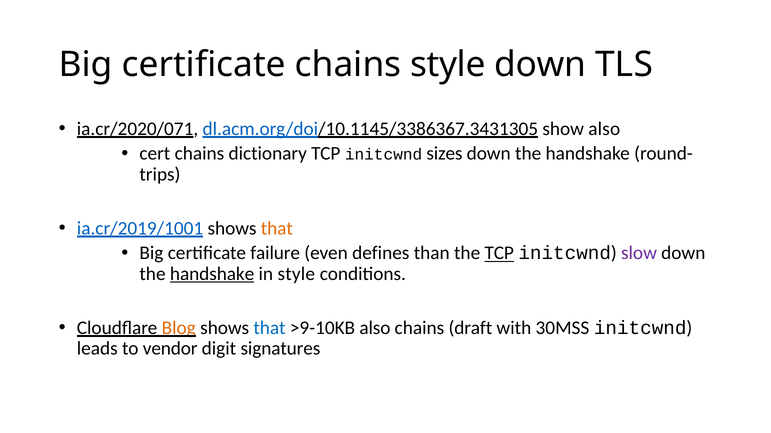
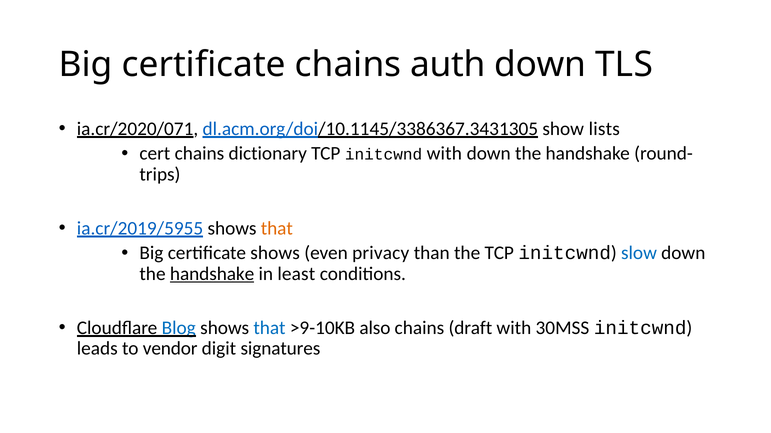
chains style: style -> auth
show also: also -> lists
initcwnd sizes: sizes -> with
ia.cr/2019/1001: ia.cr/2019/1001 -> ia.cr/2019/5955
certificate failure: failure -> shows
defines: defines -> privacy
TCP at (499, 253) underline: present -> none
slow colour: purple -> blue
in style: style -> least
Blog colour: orange -> blue
